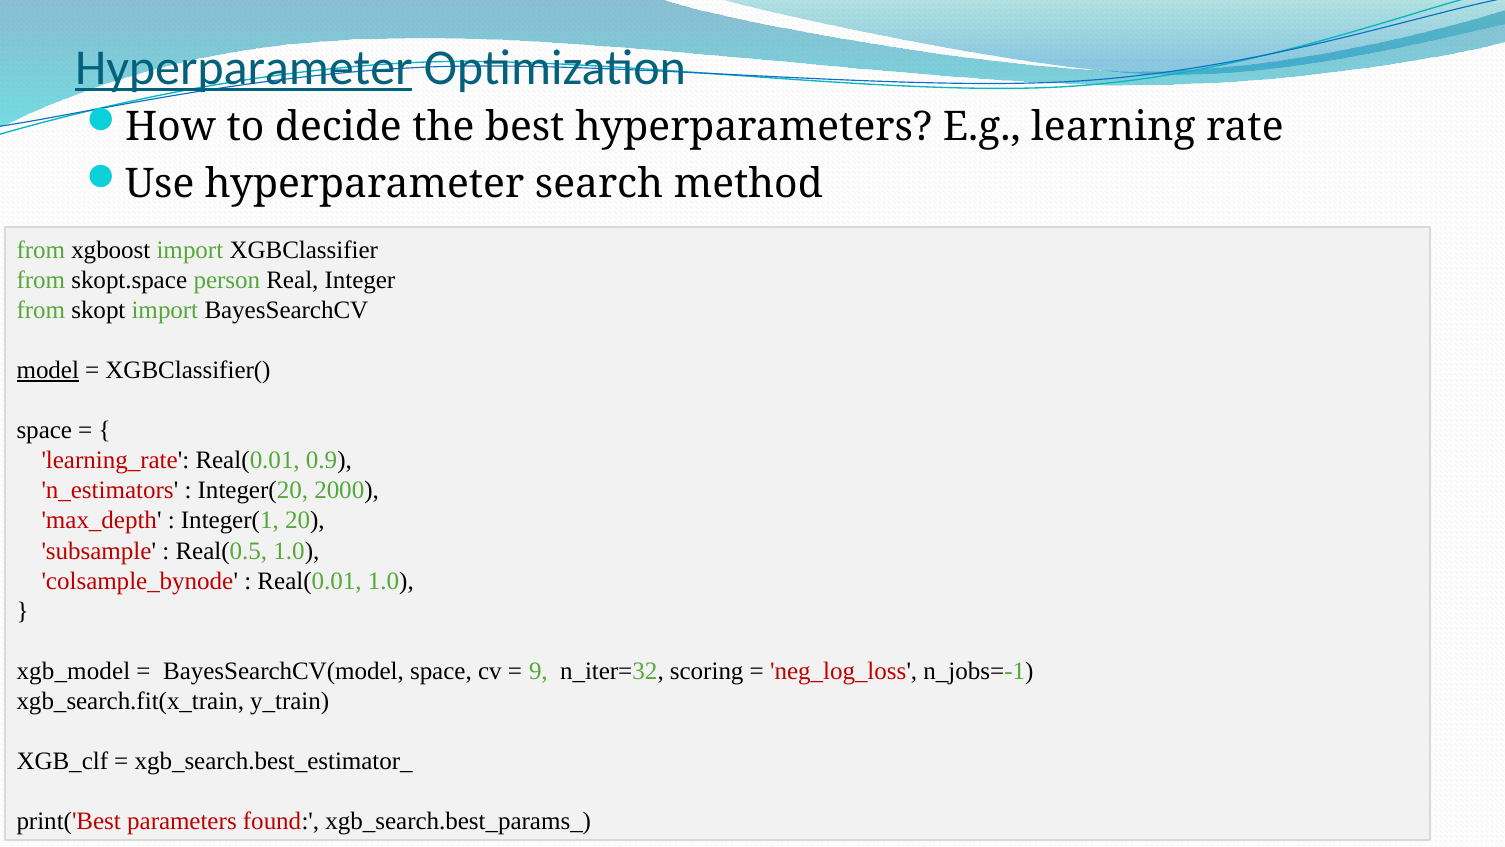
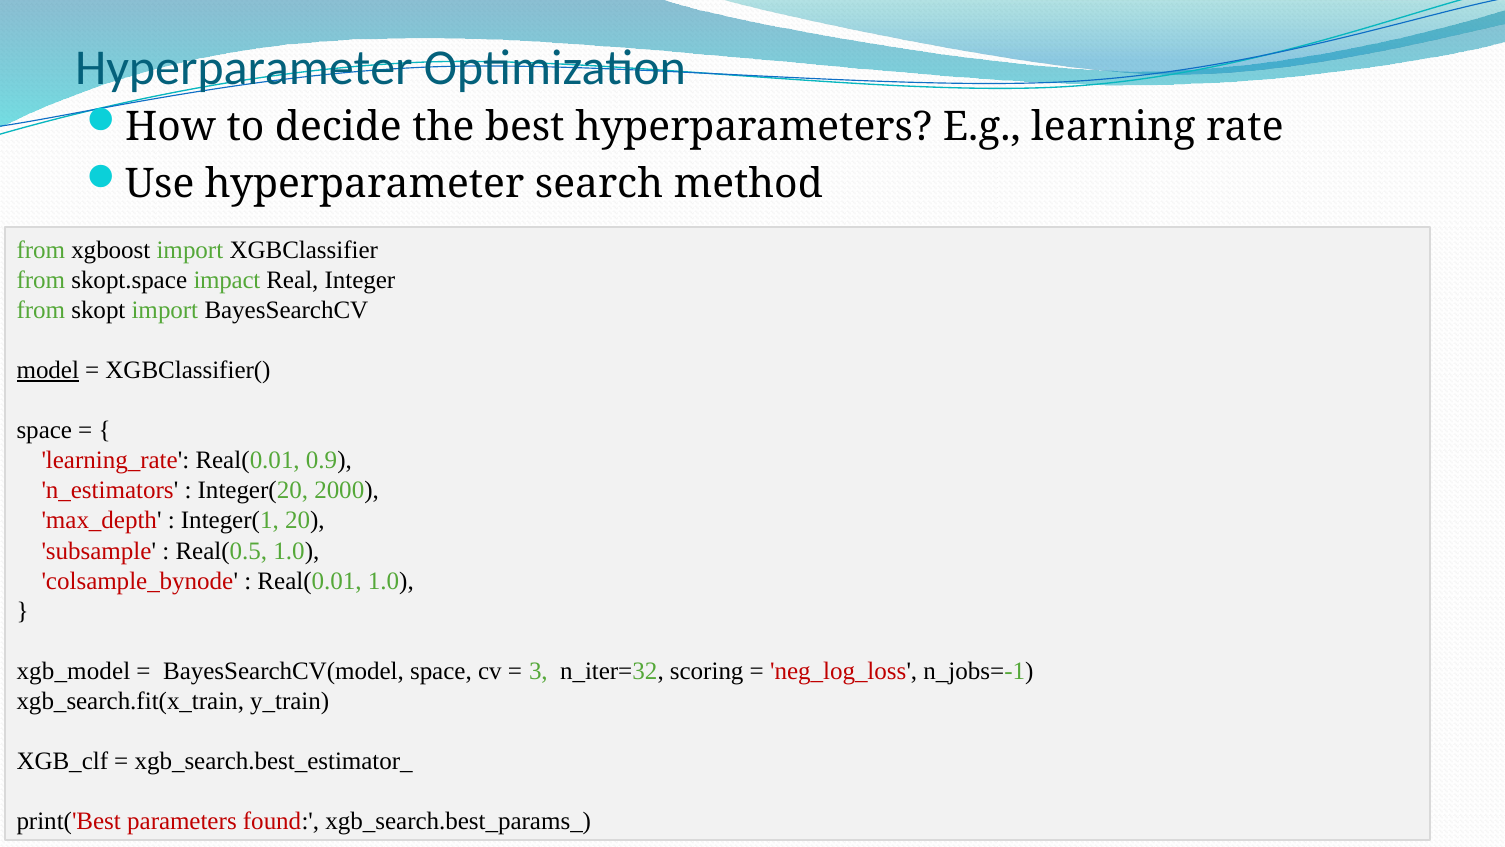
Hyperparameter at (244, 67) underline: present -> none
person: person -> impact
9: 9 -> 3
